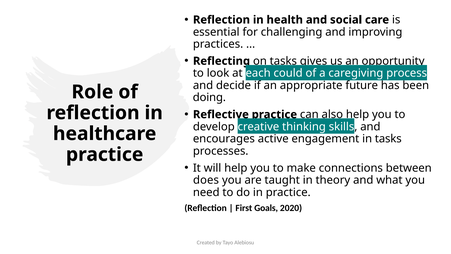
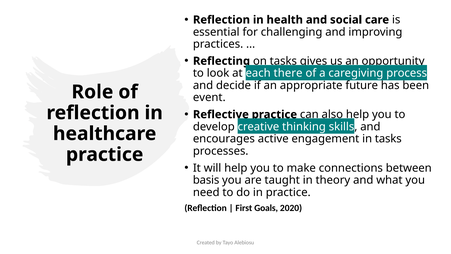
could: could -> there
doing: doing -> event
does: does -> basis
